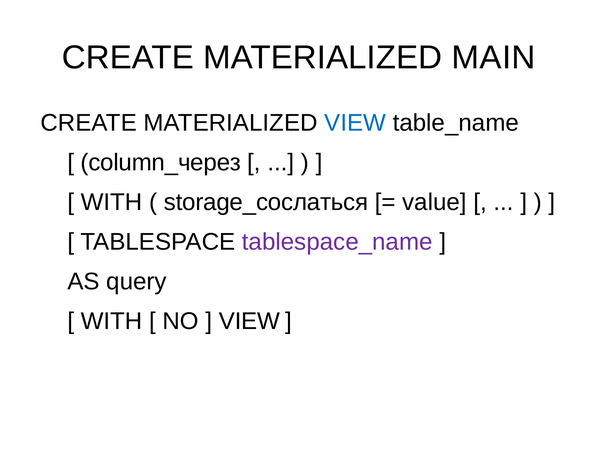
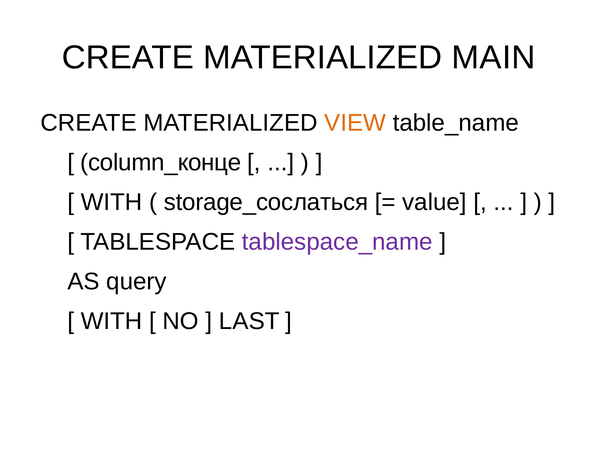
VIEW at (355, 123) colour: blue -> orange
column_через: column_через -> column_конце
VIEW at (249, 321): VIEW -> LAST
